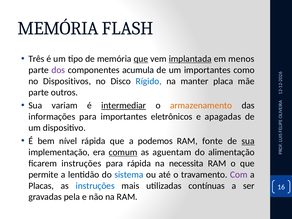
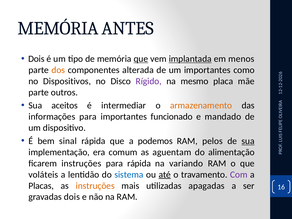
FLASH: FLASH -> ANTES
Três at (36, 59): Três -> Dois
dos colour: purple -> orange
acumula: acumula -> alterada
Rígido colour: blue -> purple
manter: manter -> mesmo
variam: variam -> aceitos
intermediar underline: present -> none
eletrônicos: eletrônicos -> funcionado
apagadas: apagadas -> mandado
nível: nível -> sinal
fonte: fonte -> pelos
comum underline: present -> none
necessita: necessita -> variando
permite: permite -> voláteis
até underline: none -> present
instruções at (95, 186) colour: blue -> orange
contínuas: contínuas -> apagadas
gravadas pela: pela -> dois
